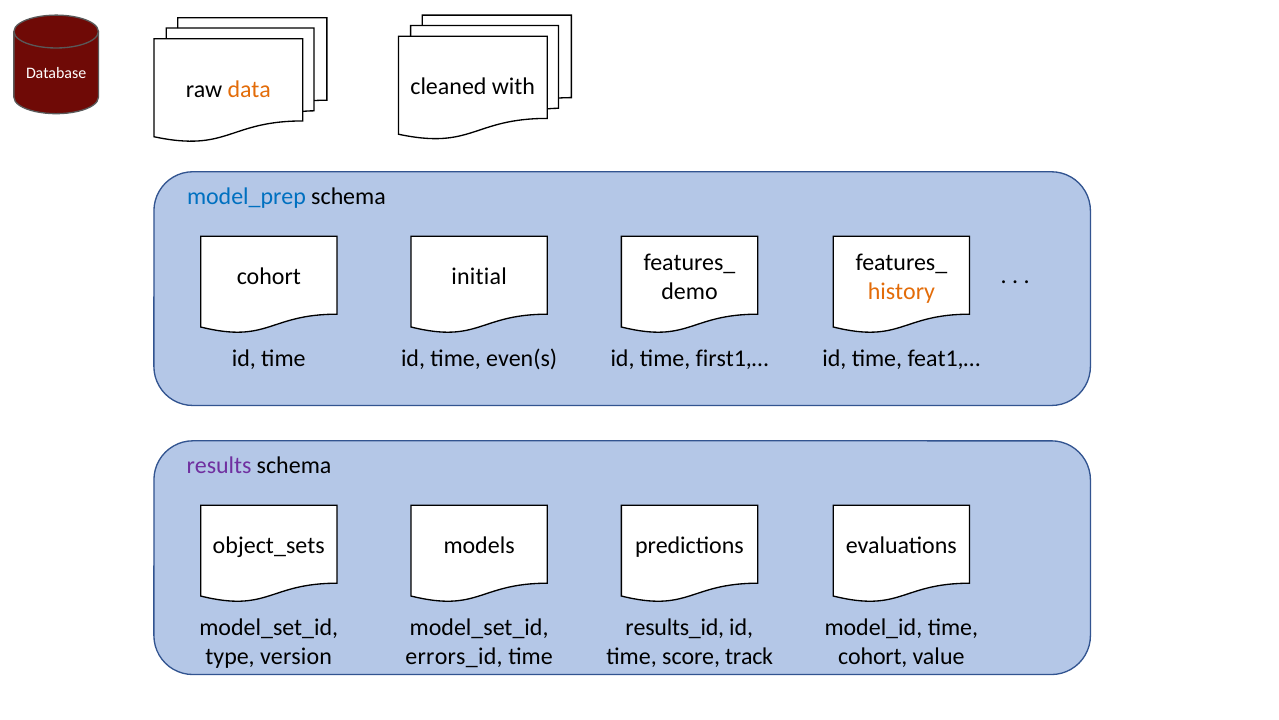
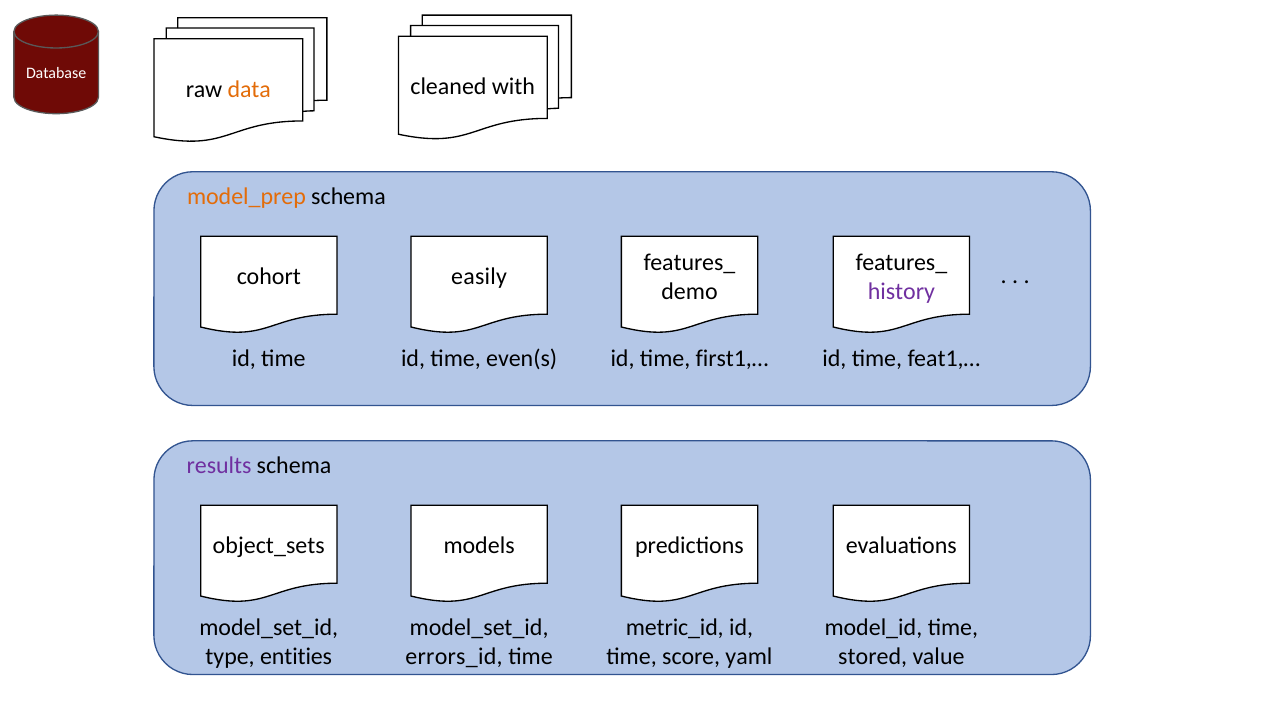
model_prep colour: blue -> orange
initial: initial -> easily
history colour: orange -> purple
results_id: results_id -> metric_id
version: version -> entities
track: track -> yaml
cohort at (873, 656): cohort -> stored
